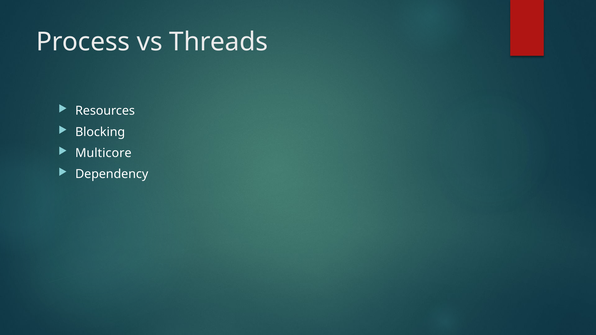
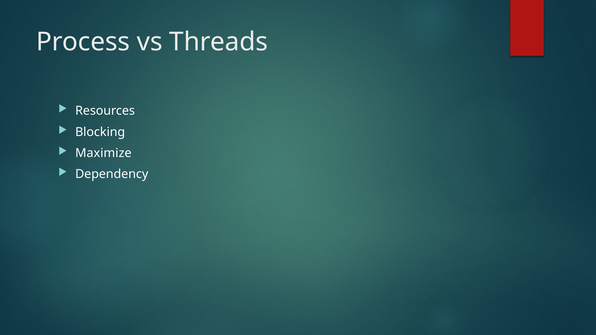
Multicore: Multicore -> Maximize
